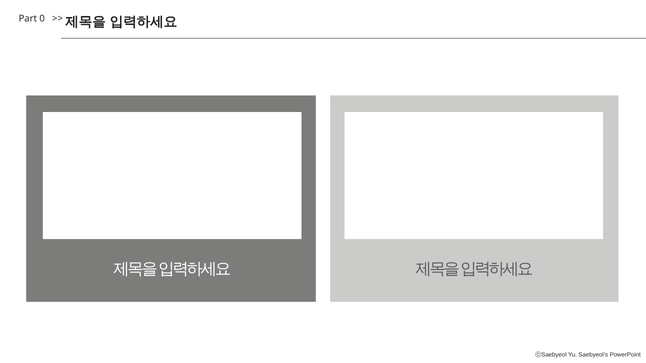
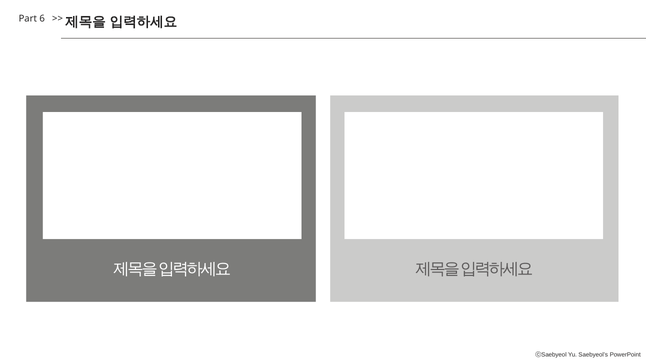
0: 0 -> 6
